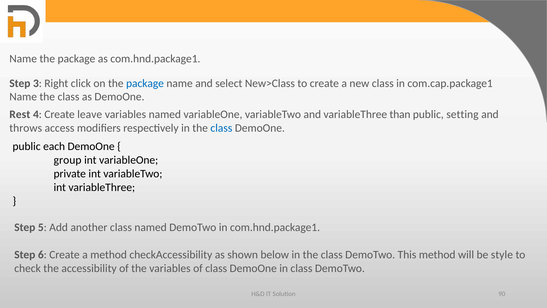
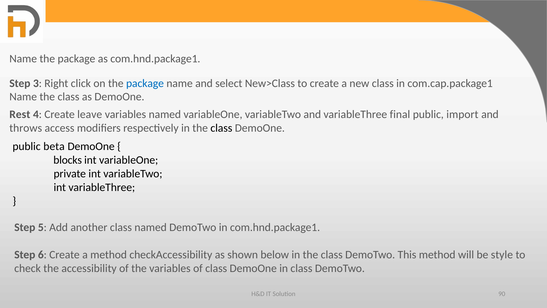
than: than -> final
setting: setting -> import
class at (221, 128) colour: blue -> black
each: each -> beta
group: group -> blocks
